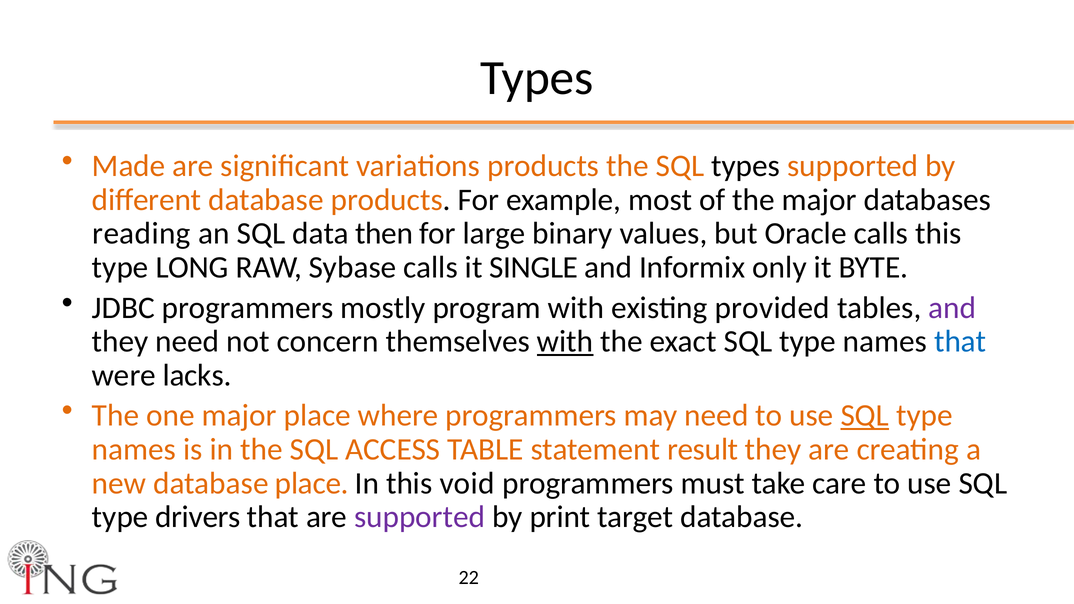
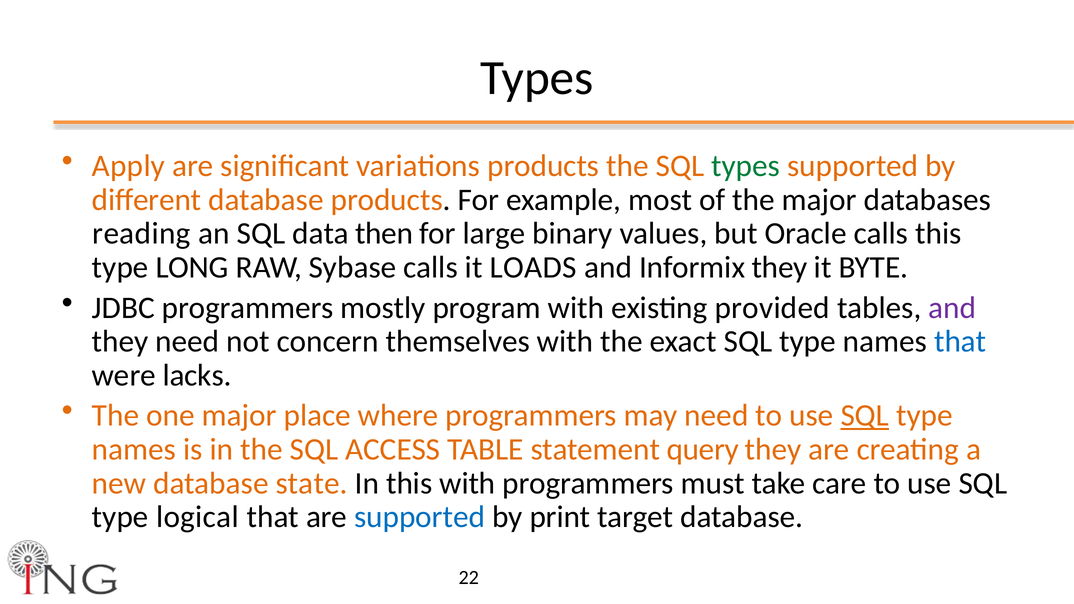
Made: Made -> Apply
types at (746, 166) colour: black -> green
SINGLE: SINGLE -> LOADS
Informix only: only -> they
with at (565, 342) underline: present -> none
result: result -> query
database place: place -> state
this void: void -> with
drivers: drivers -> logical
supported at (420, 517) colour: purple -> blue
